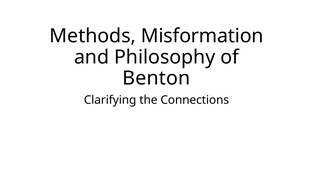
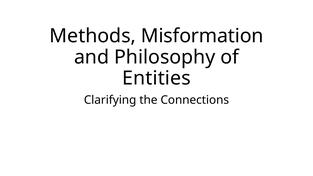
Benton: Benton -> Entities
